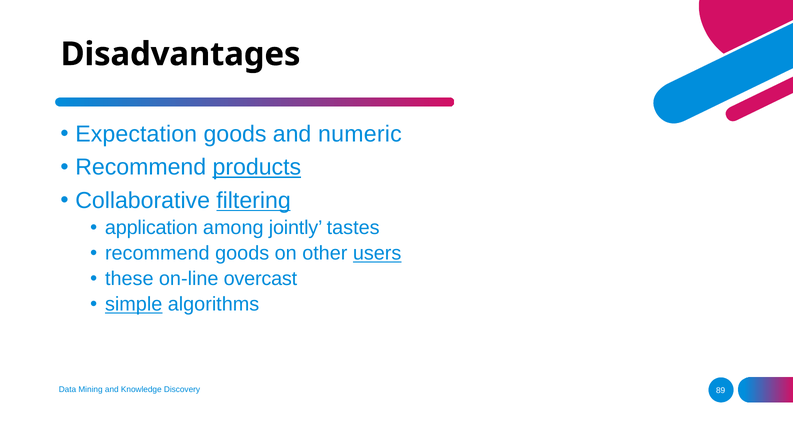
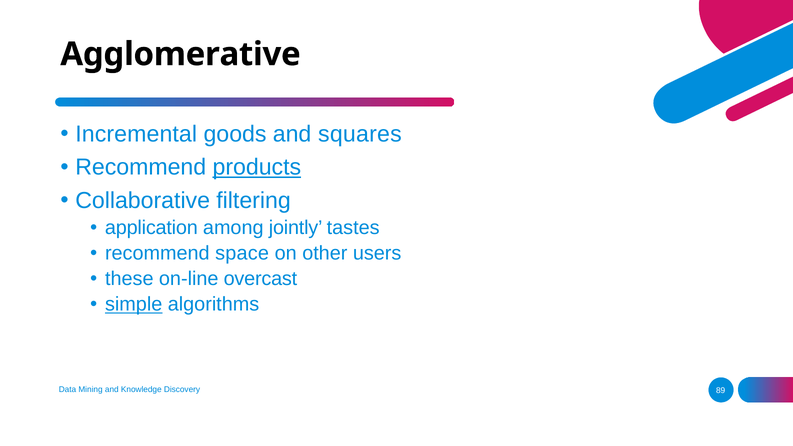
Disadvantages: Disadvantages -> Agglomerative
Expectation: Expectation -> Incremental
numeric: numeric -> squares
filtering underline: present -> none
recommend goods: goods -> space
users underline: present -> none
